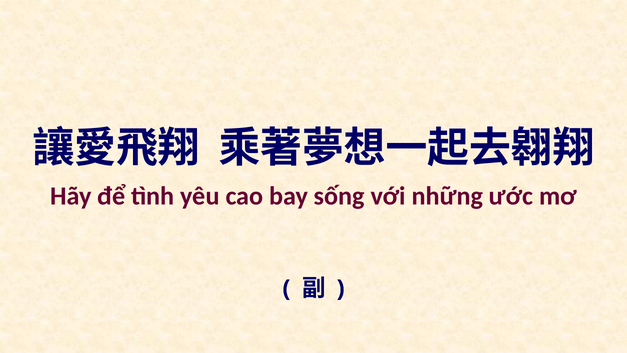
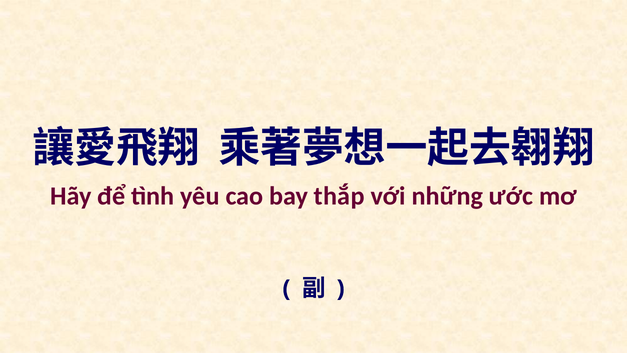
sống: sống -> thắp
